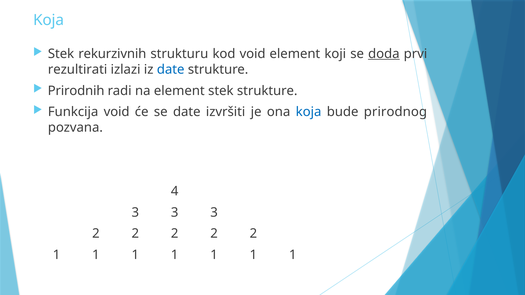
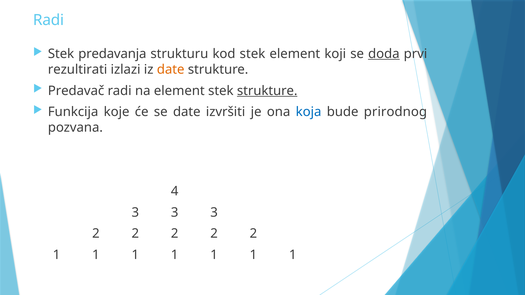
Koja at (49, 20): Koja -> Radi
rekurzivnih: rekurzivnih -> predavanja
kod void: void -> stek
date at (171, 70) colour: blue -> orange
Prirodnih: Prirodnih -> Predavač
strukture at (267, 91) underline: none -> present
Funkcija void: void -> koje
